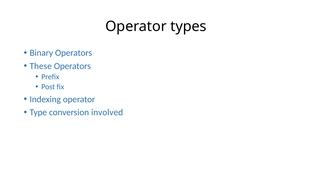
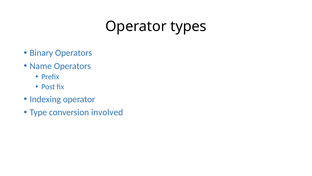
These: These -> Name
